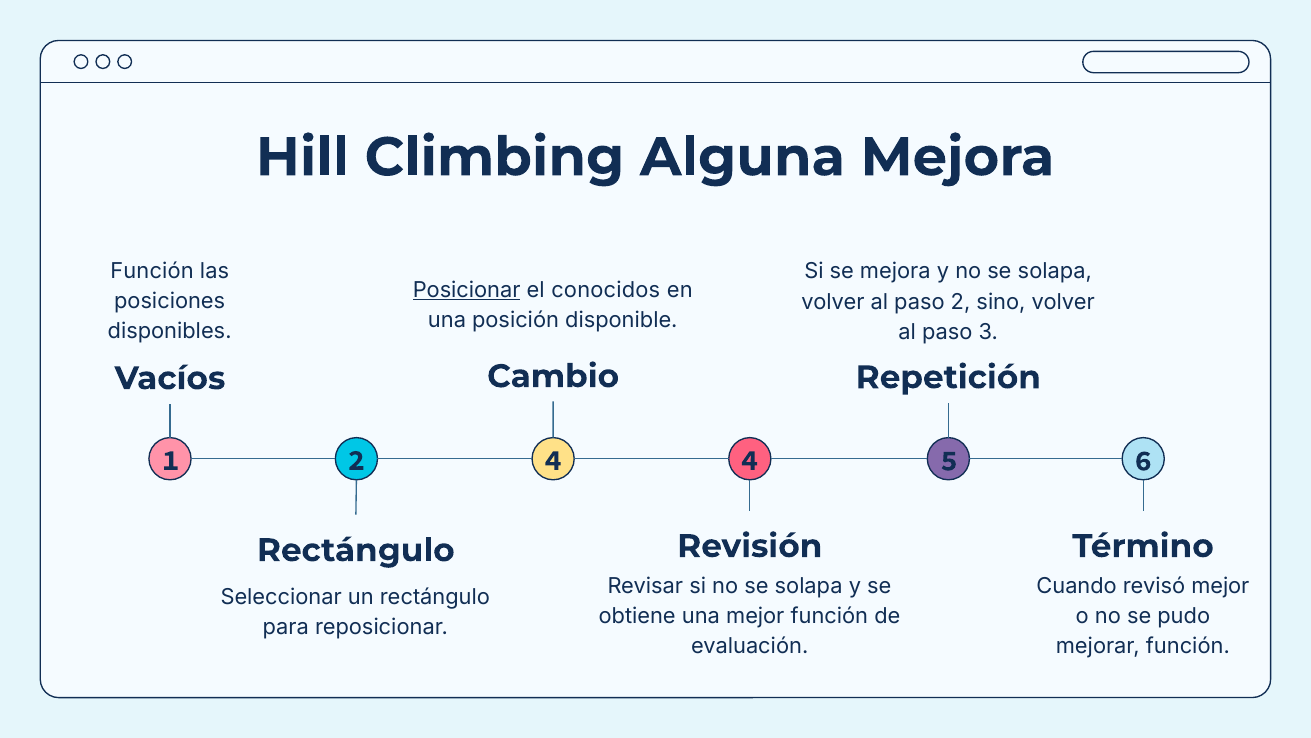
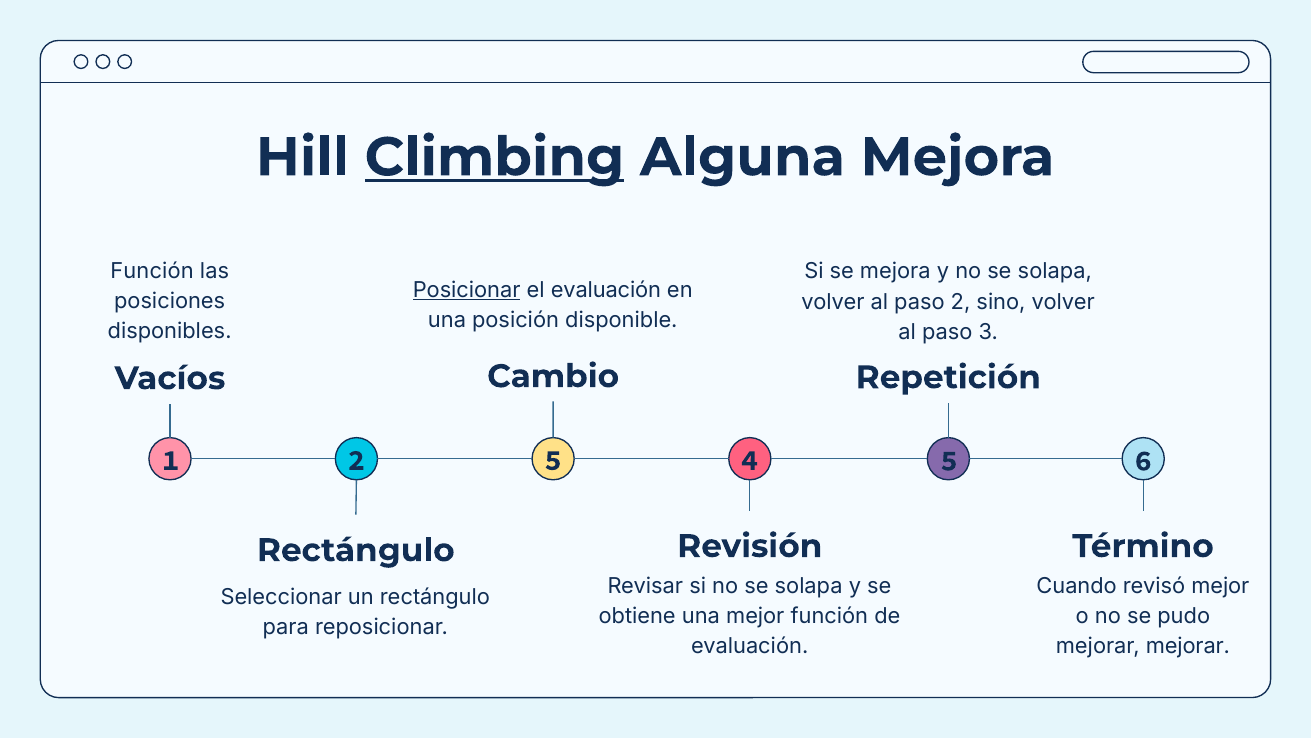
Climbing underline: none -> present
el conocidos: conocidos -> evaluación
2 4: 4 -> 5
mejorar función: función -> mejorar
